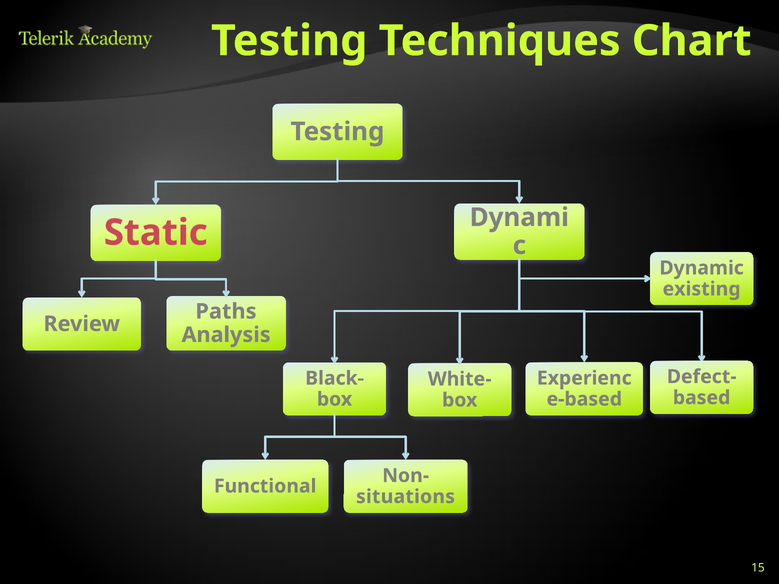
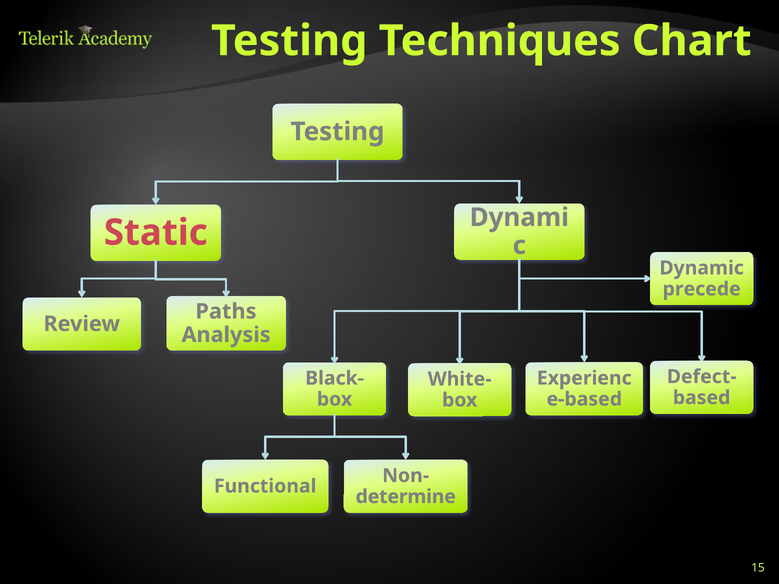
existing: existing -> precede
situations: situations -> determine
